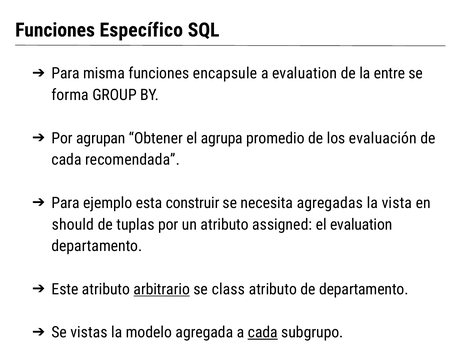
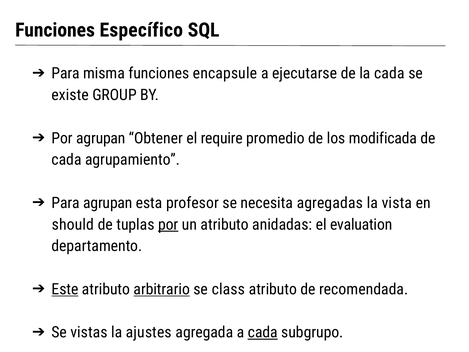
a evaluation: evaluation -> ejecutarse
la entre: entre -> cada
forma: forma -> existe
agrupa: agrupa -> require
evaluación: evaluación -> modificada
recomendada: recomendada -> agrupamiento
Para ejemplo: ejemplo -> agrupan
construir: construir -> profesor
por at (168, 224) underline: none -> present
assigned: assigned -> anidadas
Este underline: none -> present
de departamento: departamento -> recomendada
modelo: modelo -> ajustes
